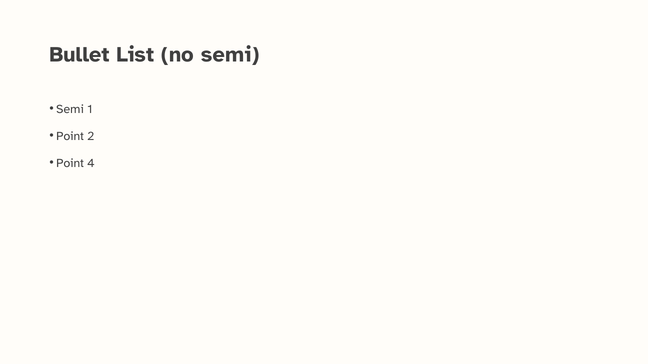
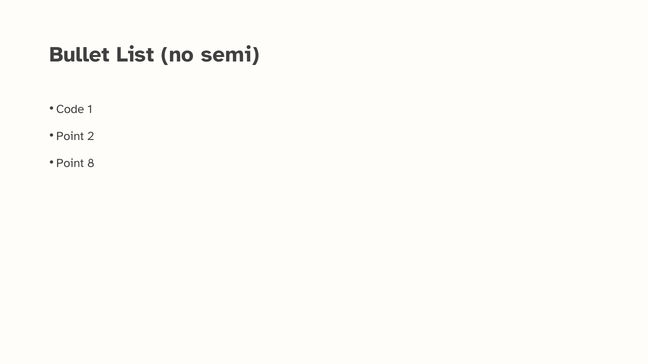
Semi at (70, 109): Semi -> Code
4: 4 -> 8
